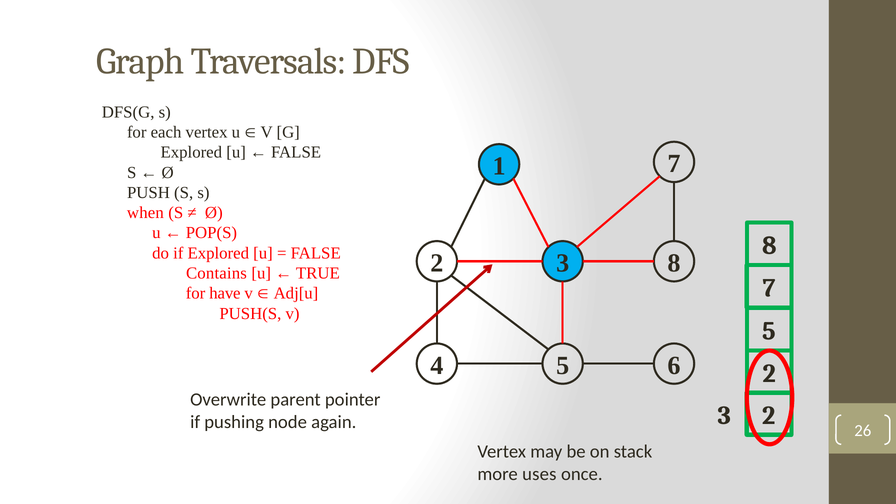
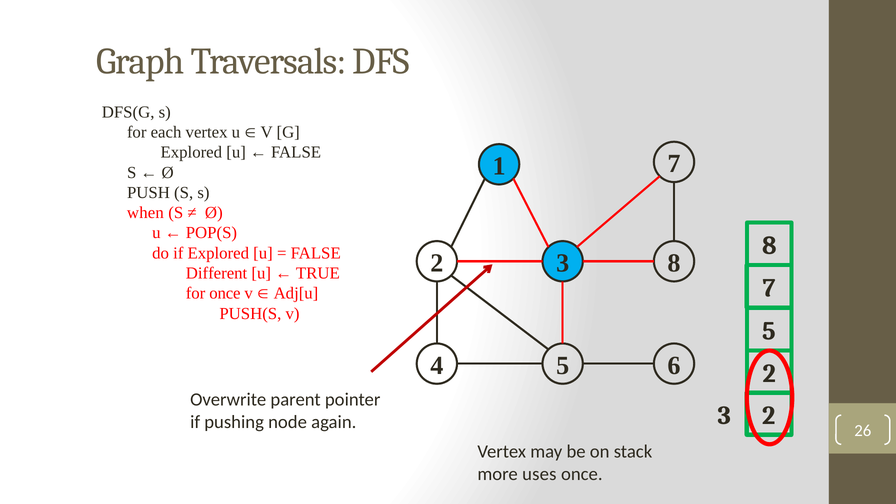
Contains: Contains -> Different
for have: have -> once
